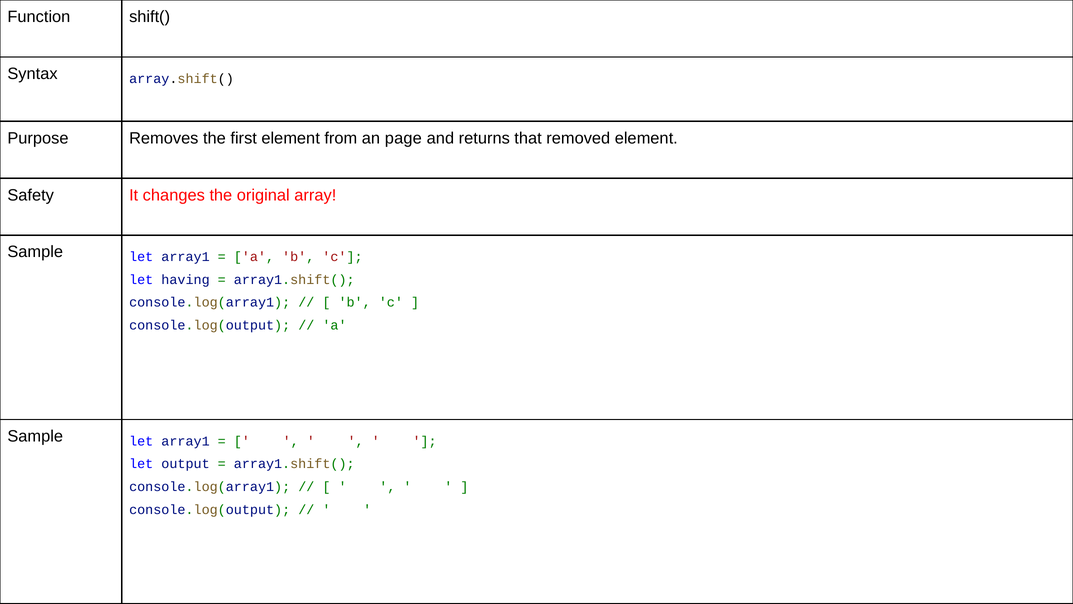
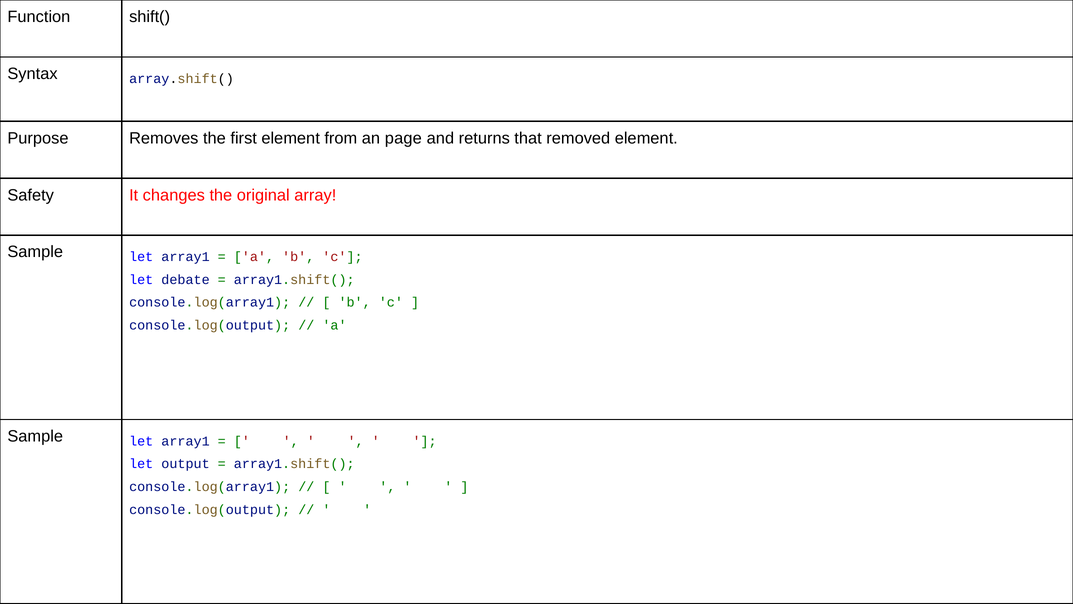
having: having -> debate
